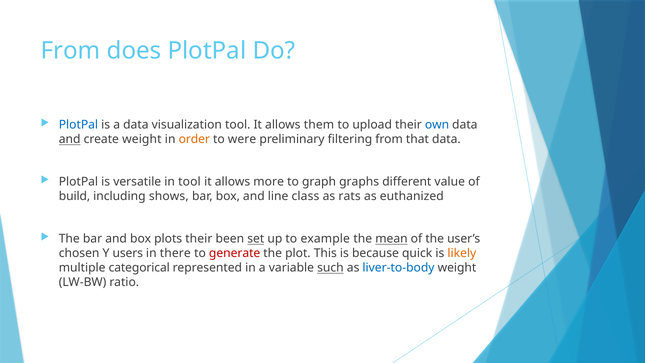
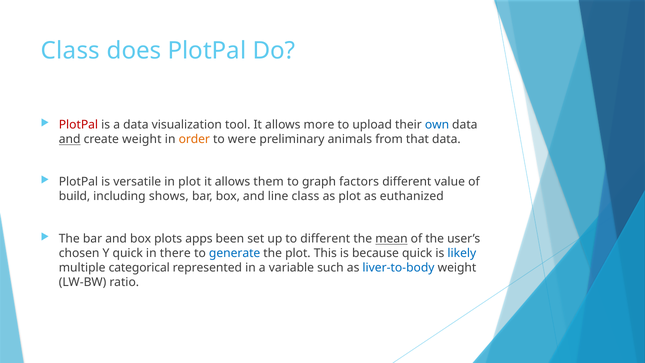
From at (71, 51): From -> Class
PlotPal at (78, 125) colour: blue -> red
them: them -> more
filtering: filtering -> animals
in tool: tool -> plot
more: more -> them
graphs: graphs -> factors
as rats: rats -> plot
plots their: their -> apps
set underline: present -> none
to example: example -> different
Y users: users -> quick
generate colour: red -> blue
likely colour: orange -> blue
such underline: present -> none
